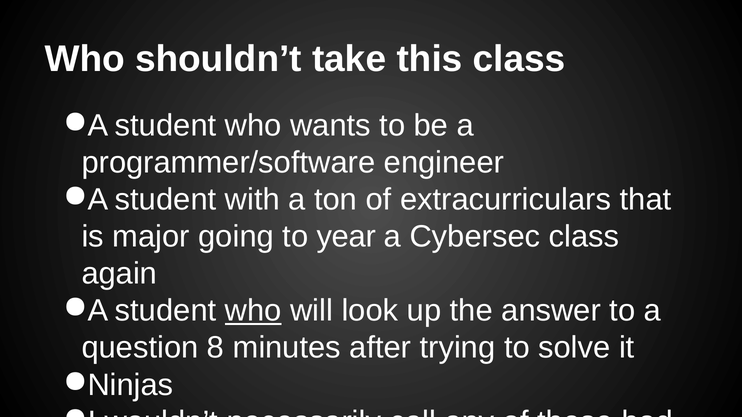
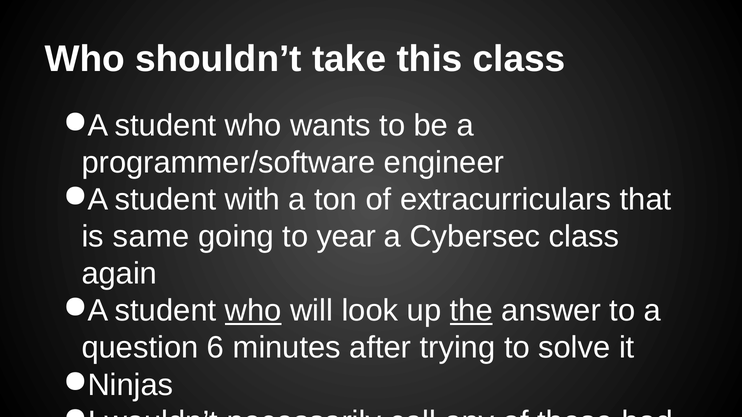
major: major -> same
the underline: none -> present
8: 8 -> 6
